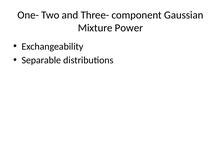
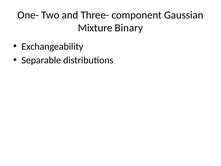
Power: Power -> Binary
